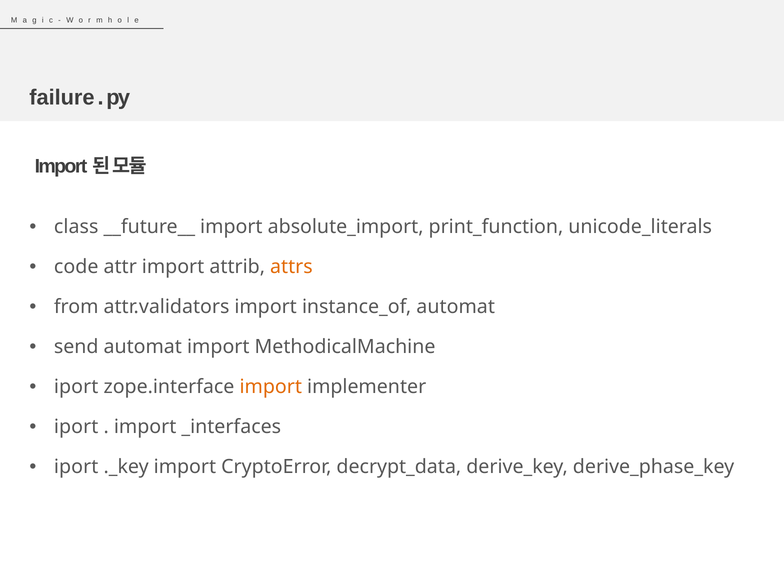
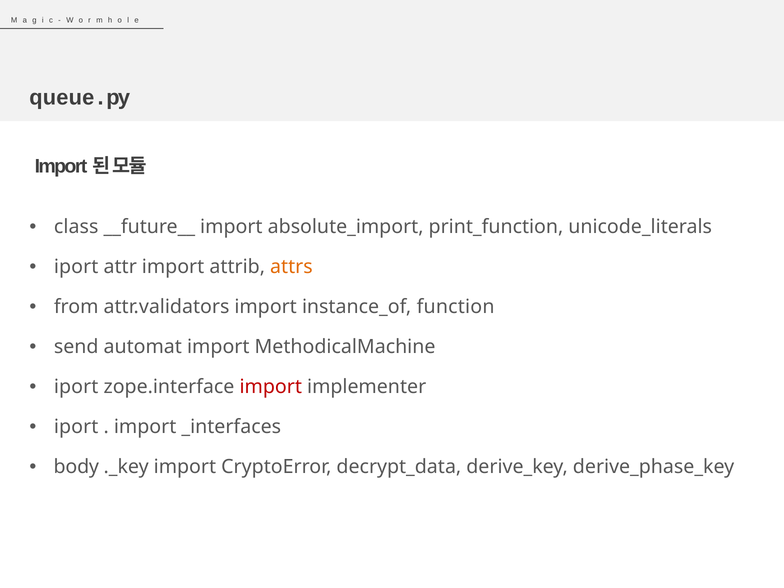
failure: failure -> queue
code at (76, 267): code -> iport
automat at (456, 307): automat -> function
import at (271, 387) colour: orange -> red
iport at (76, 467): iport -> body
